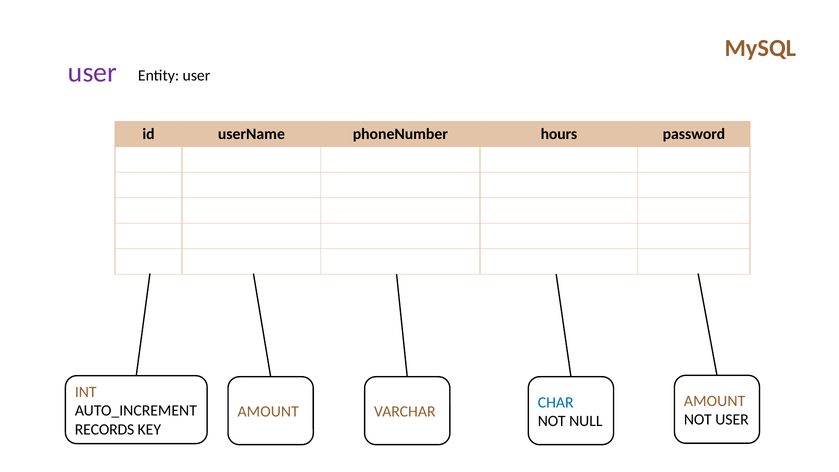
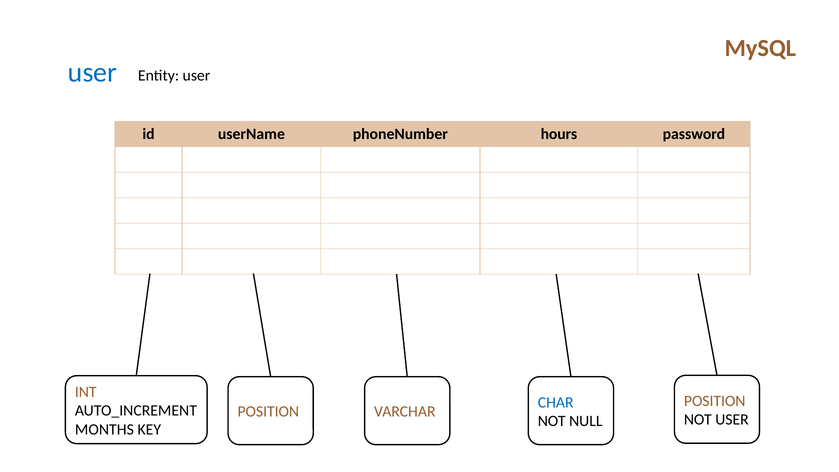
user at (93, 73) colour: purple -> blue
AMOUNT at (715, 401): AMOUNT -> POSITION
AMOUNT at (268, 412): AMOUNT -> POSITION
RECORDS: RECORDS -> MONTHS
